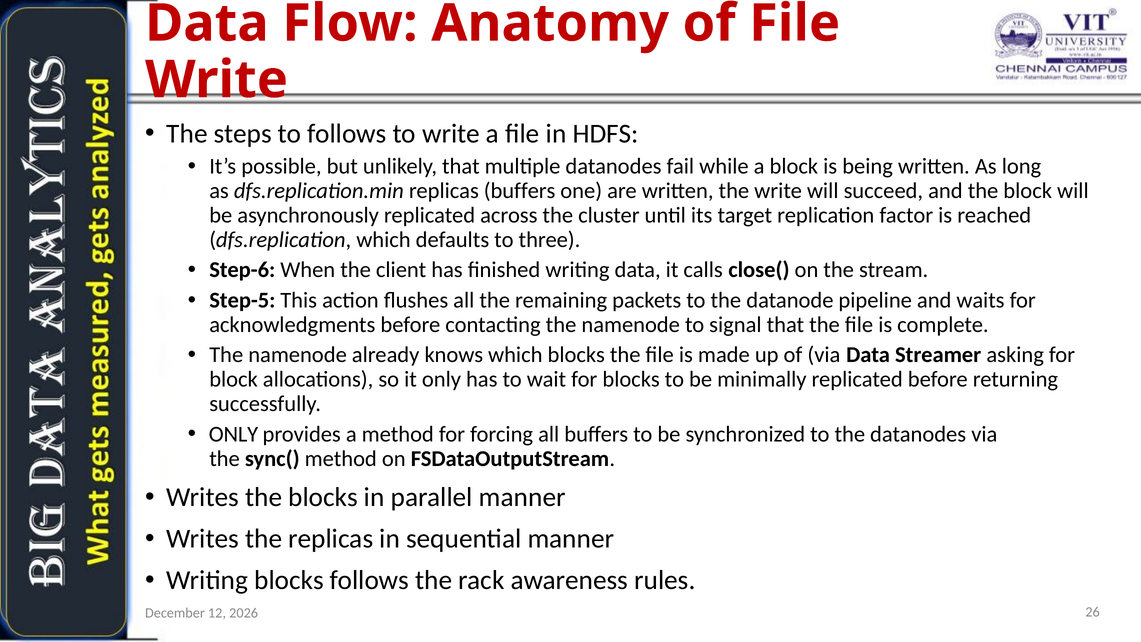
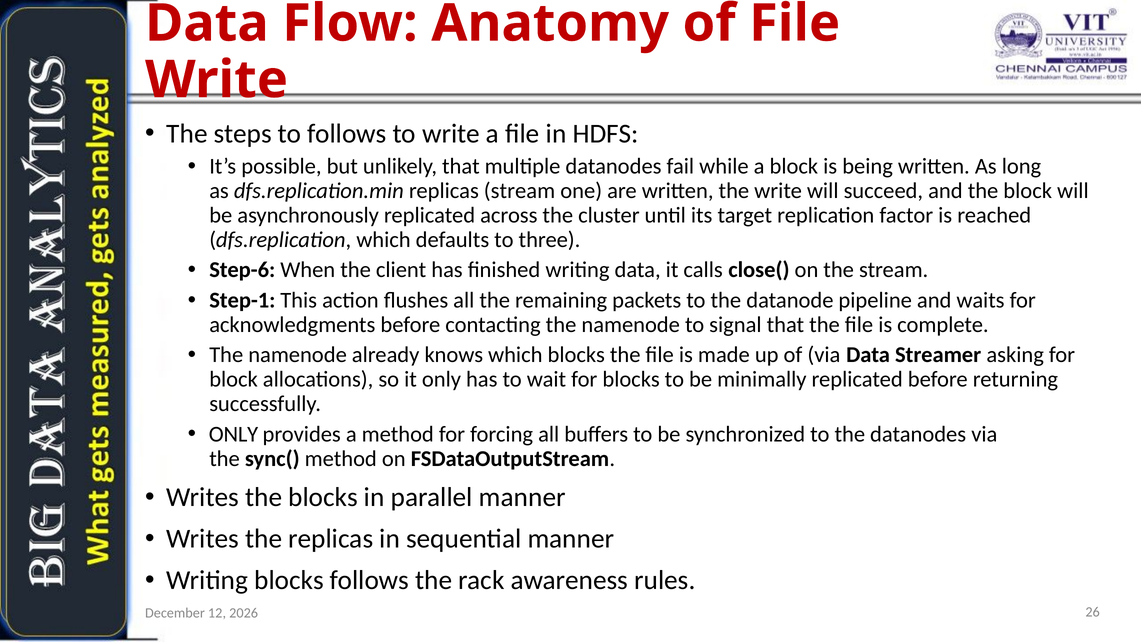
replicas buffers: buffers -> stream
Step-5: Step-5 -> Step-1
